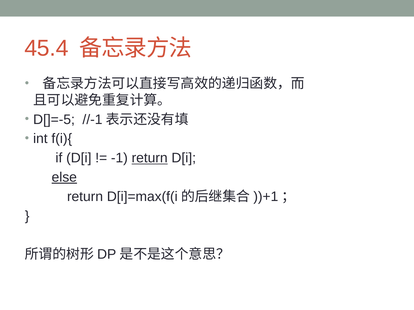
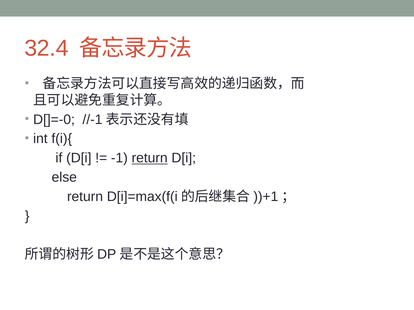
45.4: 45.4 -> 32.4
D[]=-5: D[]=-5 -> D[]=-0
else underline: present -> none
